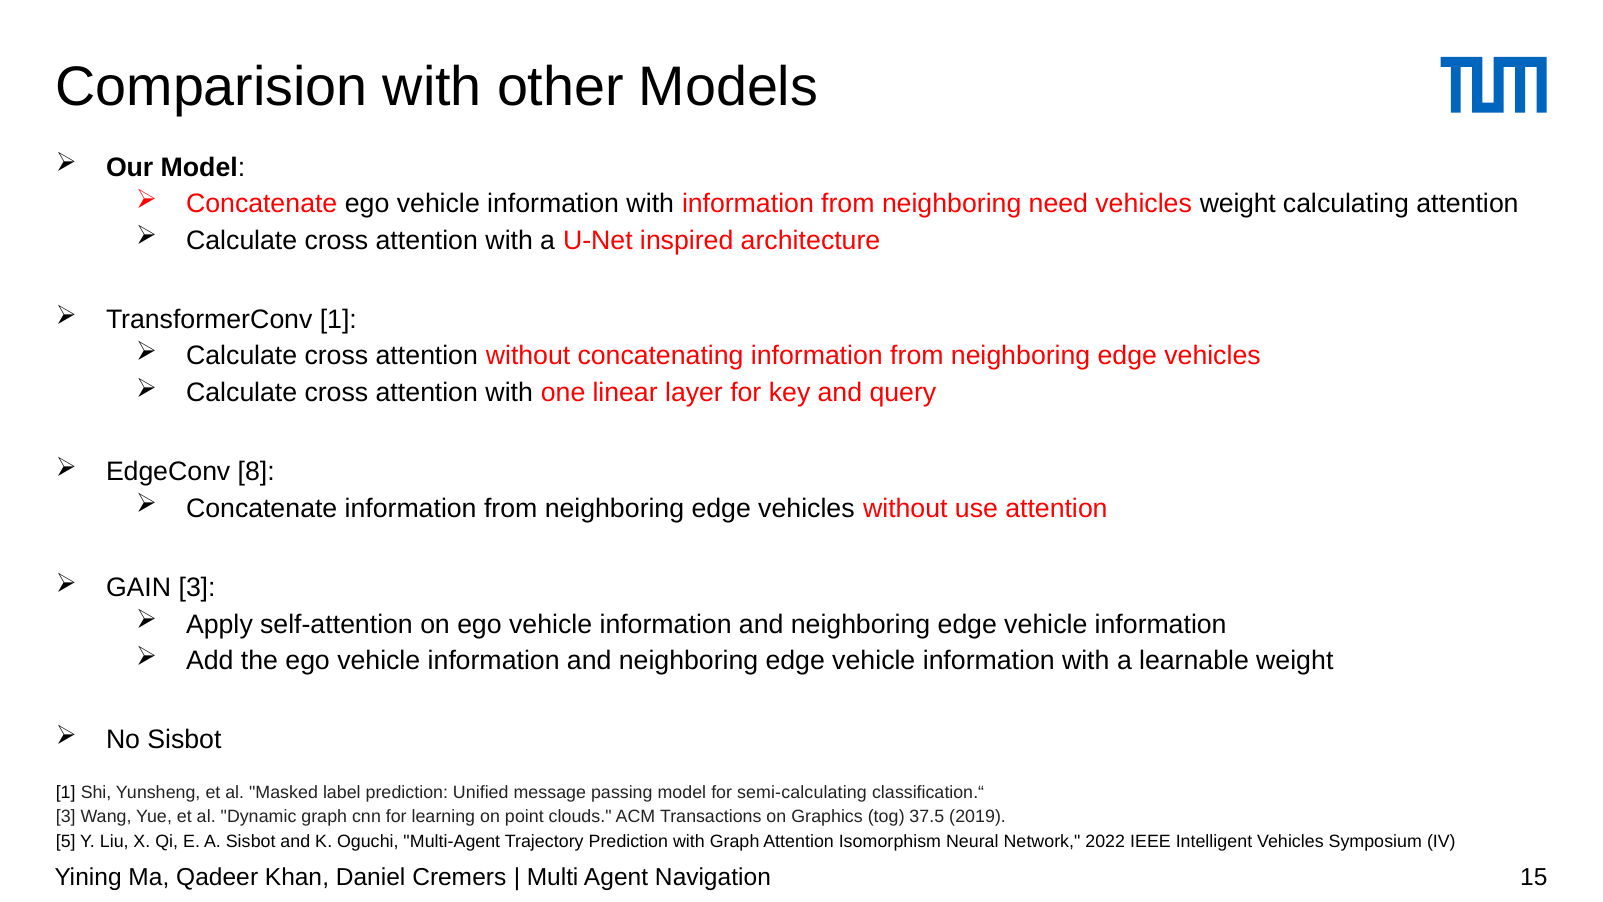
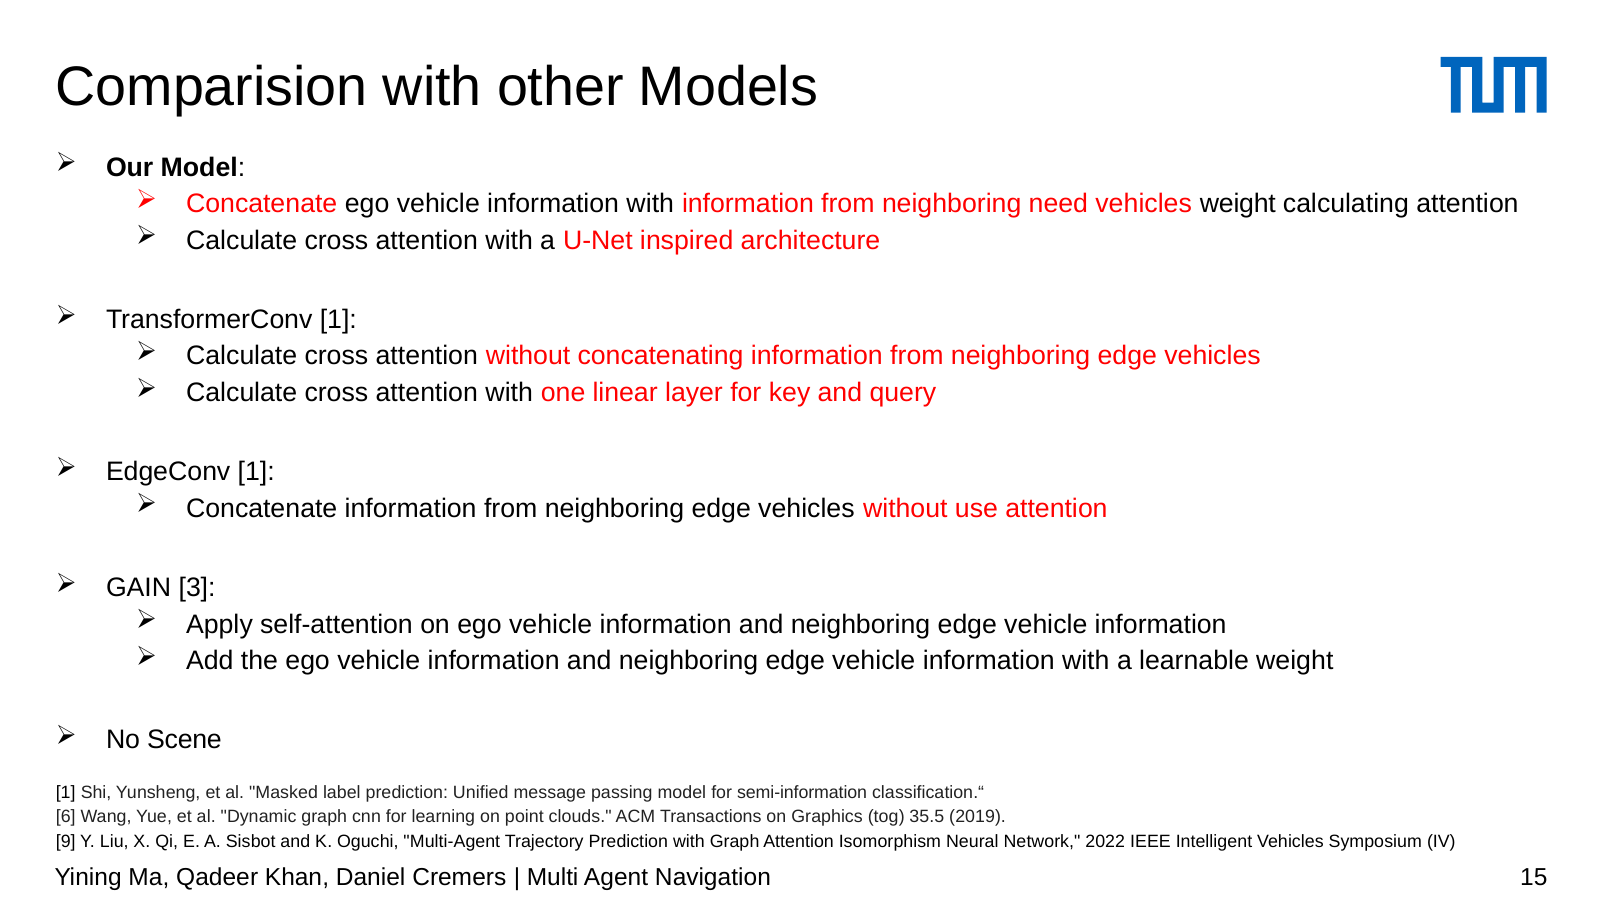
EdgeConv 8: 8 -> 1
No Sisbot: Sisbot -> Scene
semi-calculating: semi-calculating -> semi-information
3 at (66, 817): 3 -> 6
37.5: 37.5 -> 35.5
5: 5 -> 9
